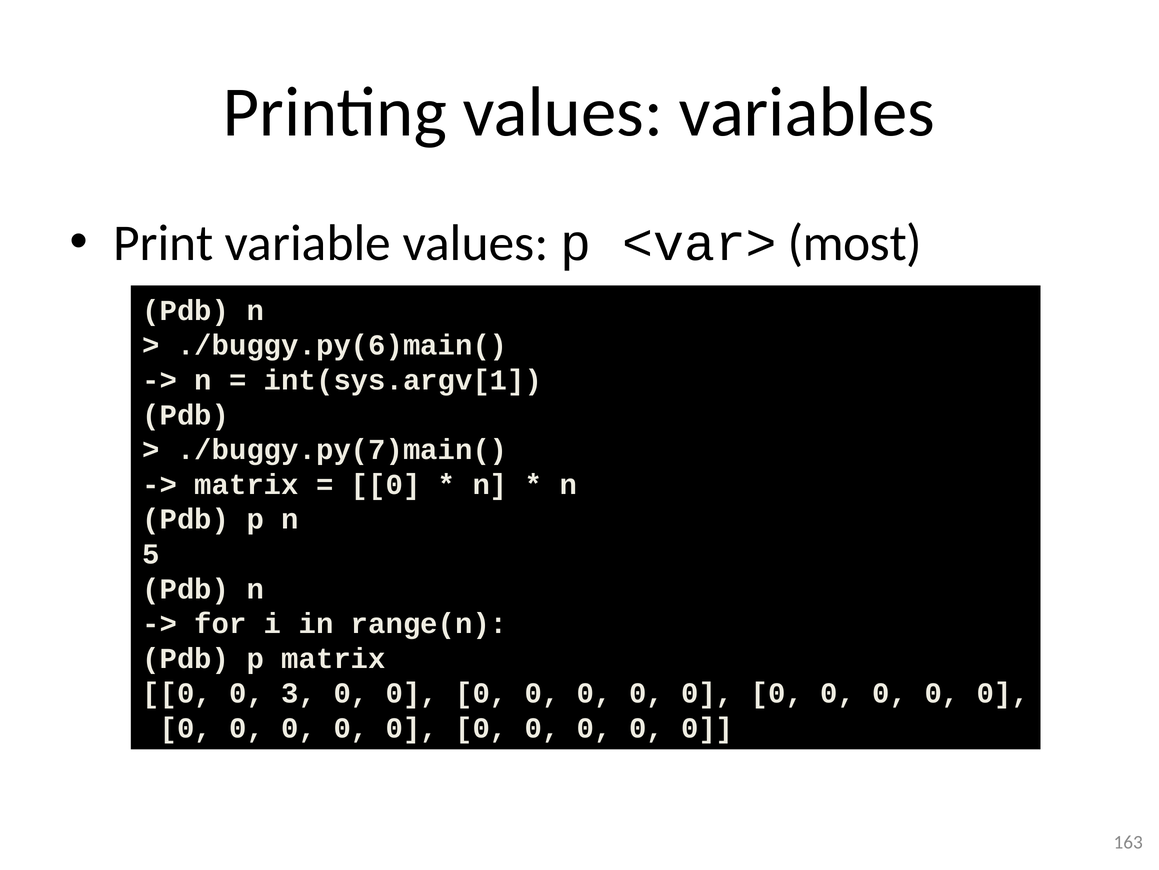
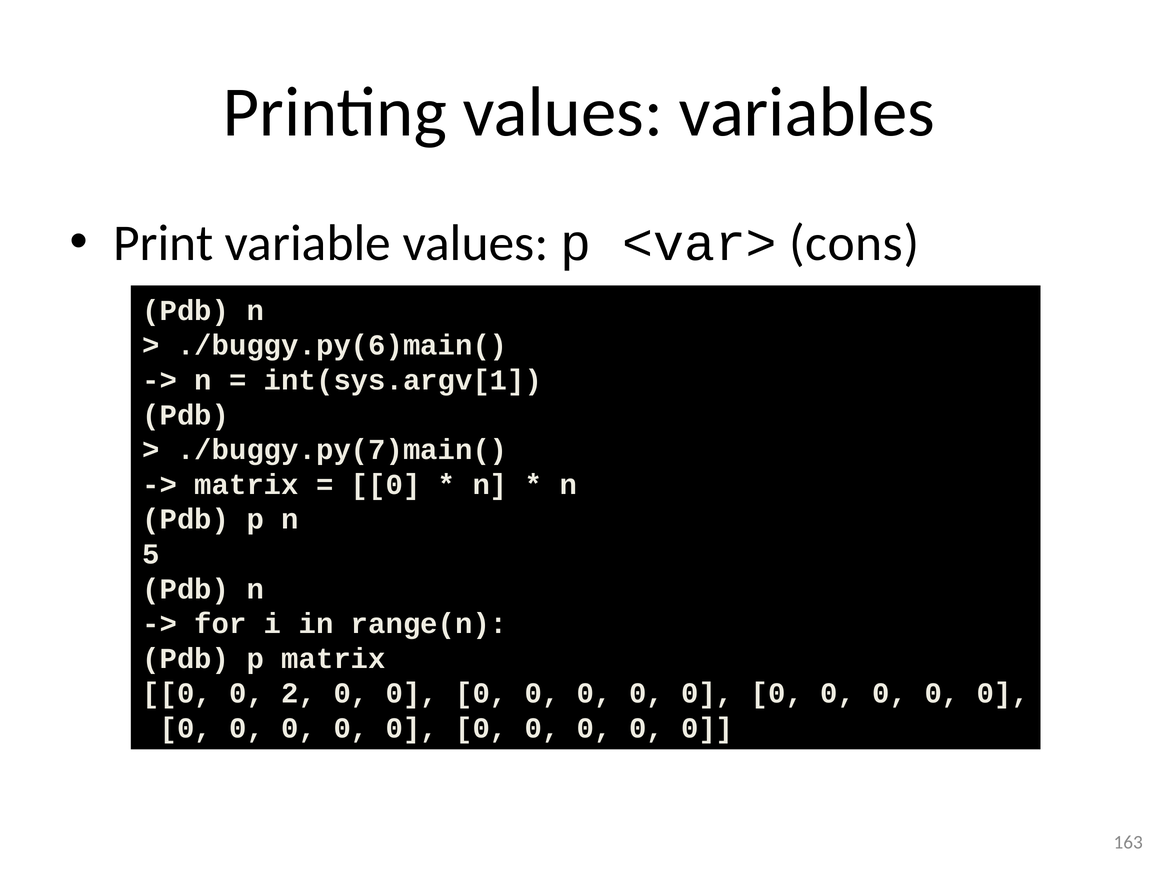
most: most -> cons
3: 3 -> 2
